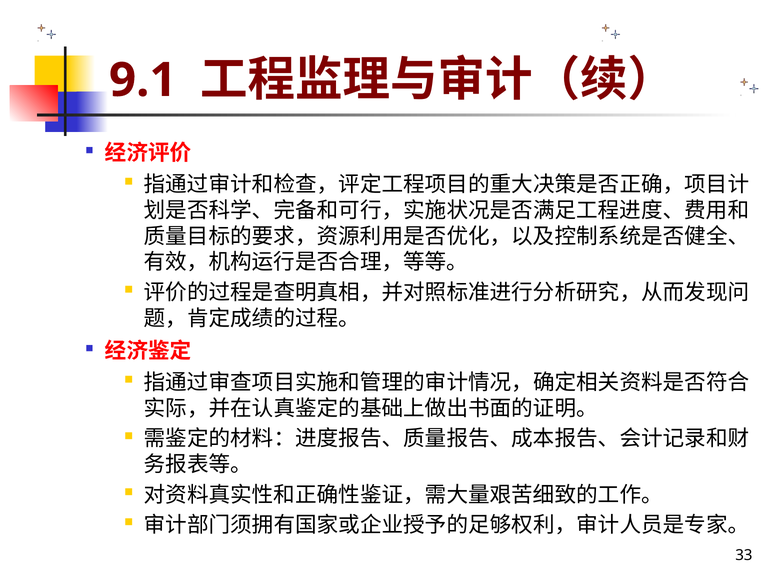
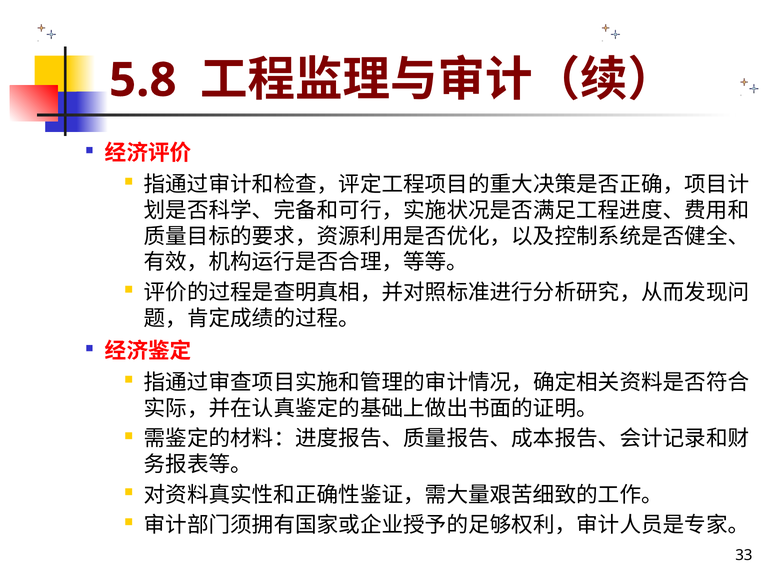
9.1: 9.1 -> 5.8
